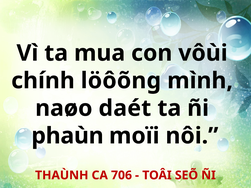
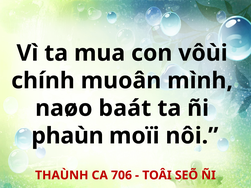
löôõng: löôõng -> muoân
daét: daét -> baát
